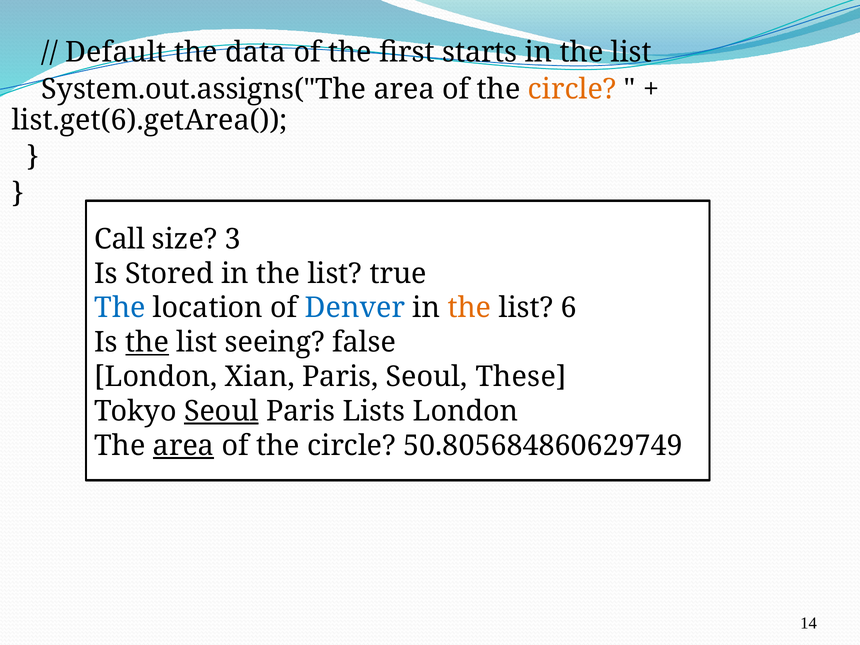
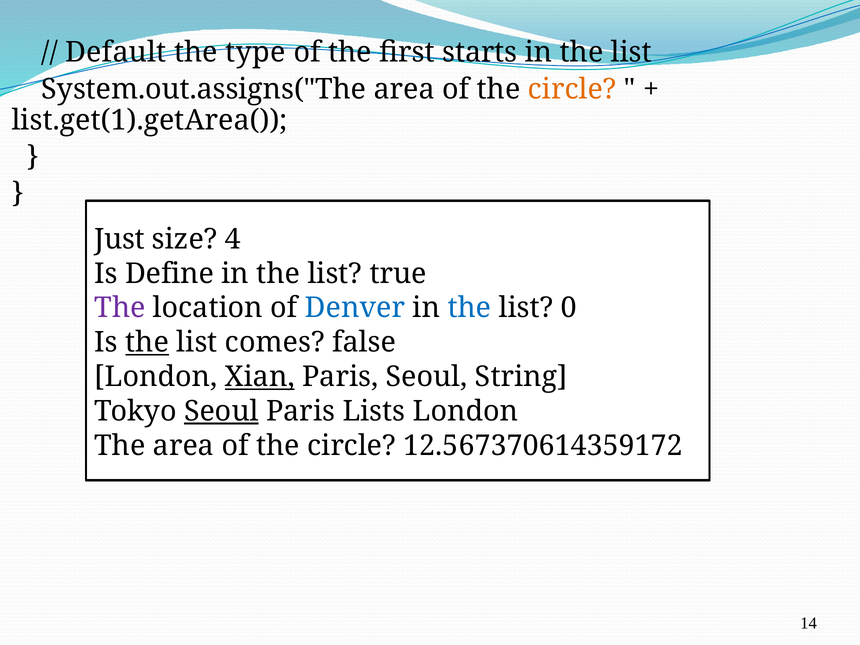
data: data -> type
list.get(6).getArea(: list.get(6).getArea( -> list.get(1).getArea(
Call: Call -> Just
3: 3 -> 4
Stored: Stored -> Define
The at (120, 308) colour: blue -> purple
the at (469, 308) colour: orange -> blue
6: 6 -> 0
seeing: seeing -> comes
Xian underline: none -> present
These: These -> String
area at (184, 446) underline: present -> none
50.805684860629749: 50.805684860629749 -> 12.567370614359172
